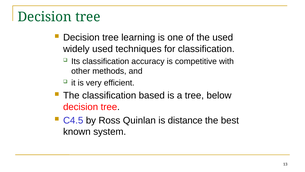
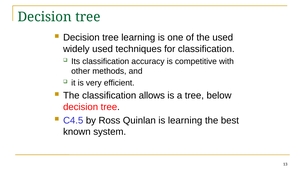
based: based -> allows
is distance: distance -> learning
